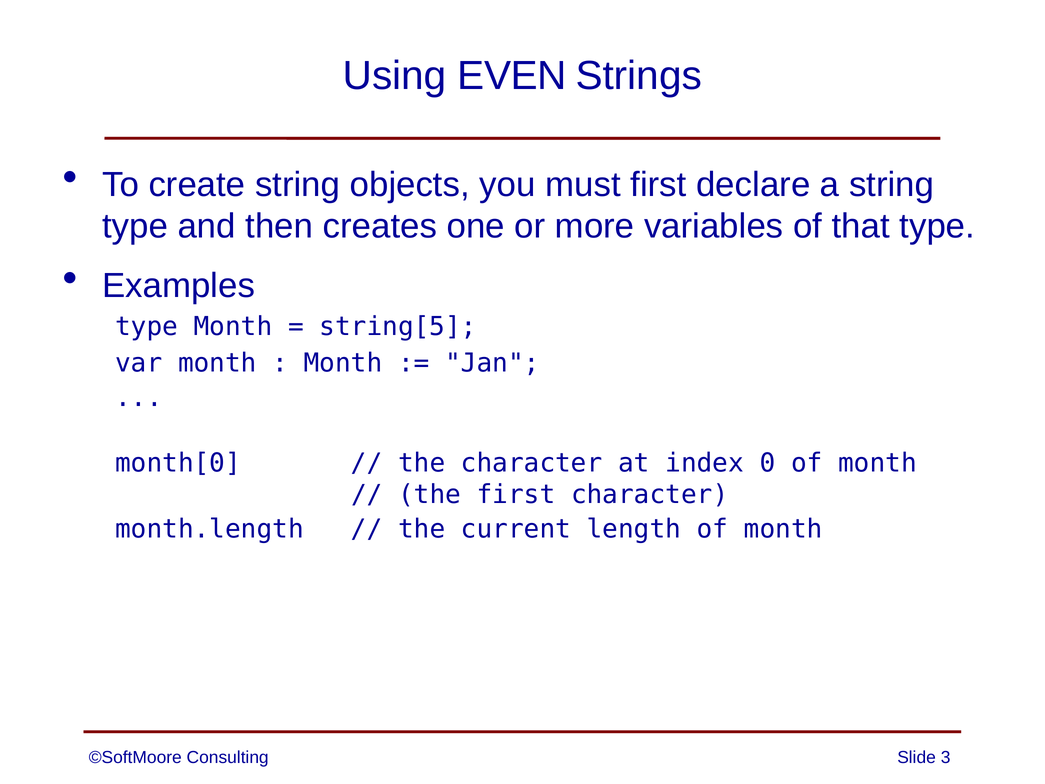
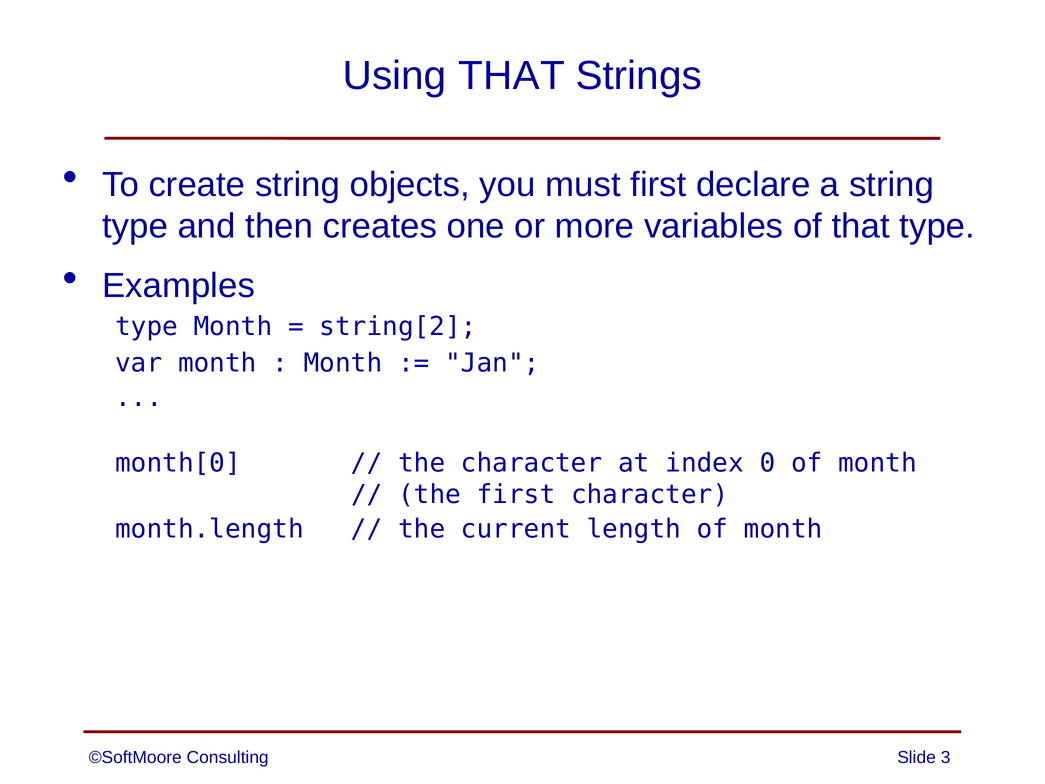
Using EVEN: EVEN -> THAT
string[5: string[5 -> string[2
